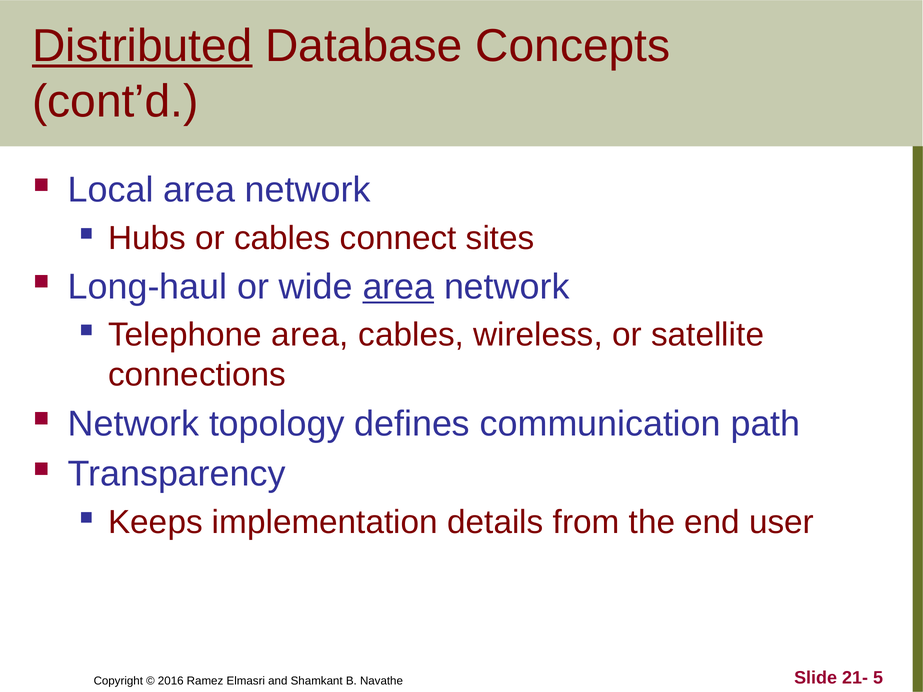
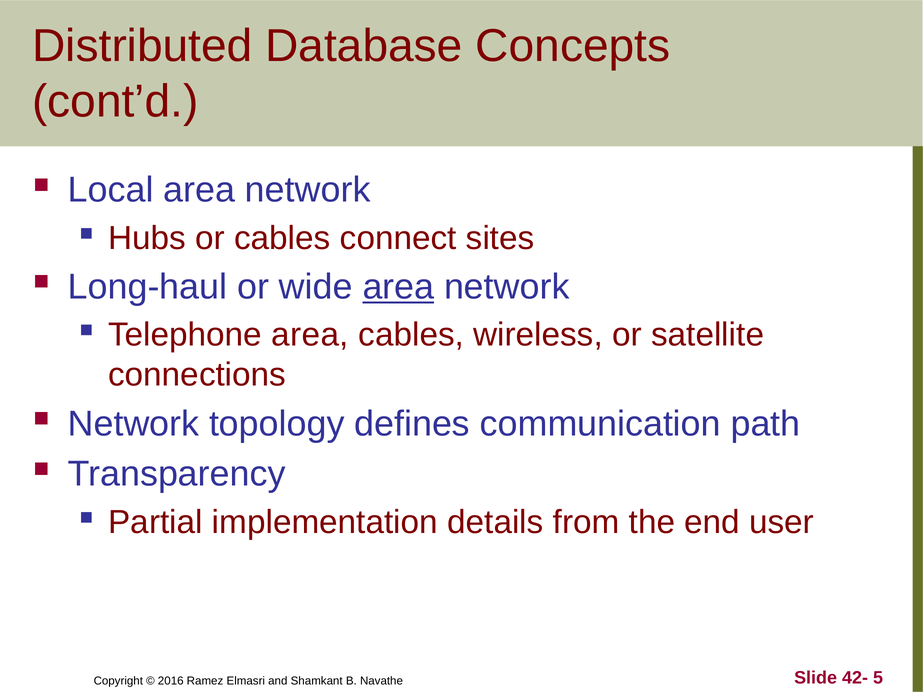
Distributed underline: present -> none
Keeps: Keeps -> Partial
21-: 21- -> 42-
